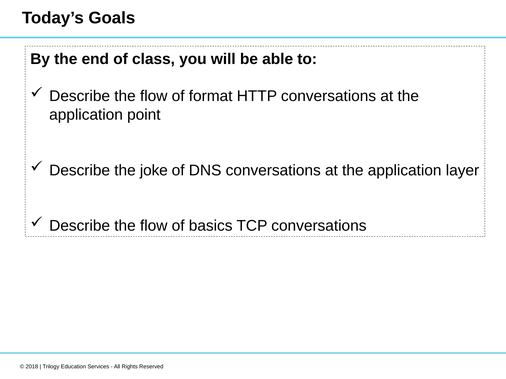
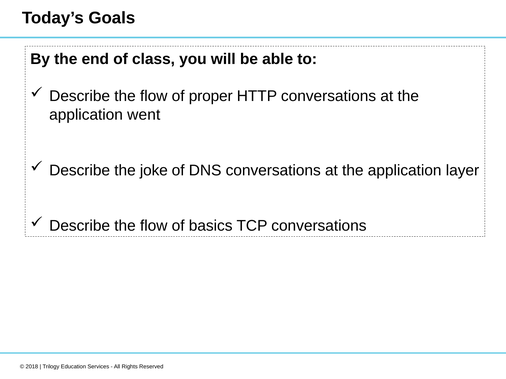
format: format -> proper
point: point -> went
